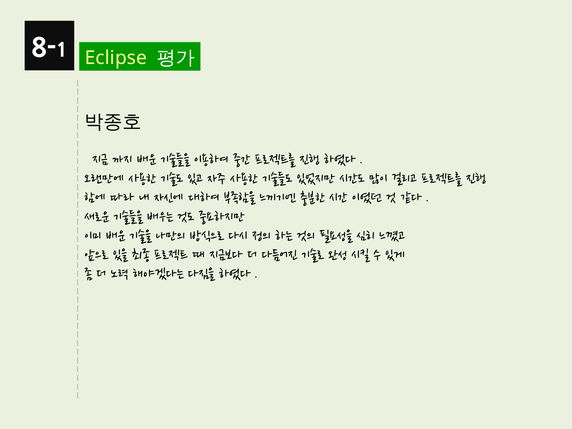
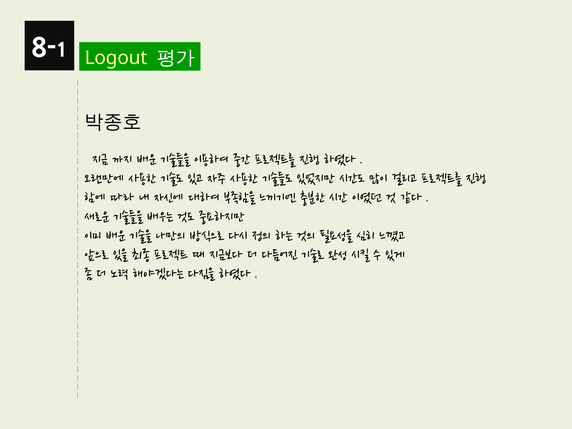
Eclipse: Eclipse -> Logout
